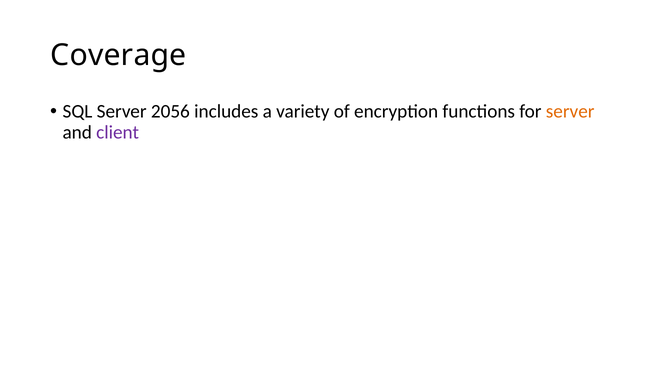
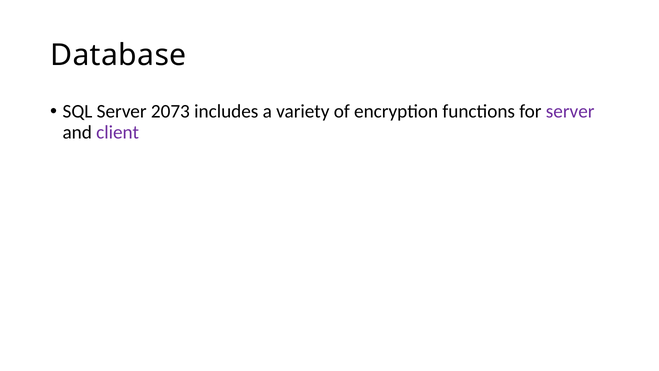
Coverage: Coverage -> Database
2056: 2056 -> 2073
server at (570, 111) colour: orange -> purple
